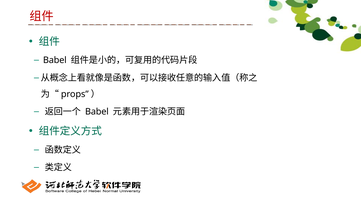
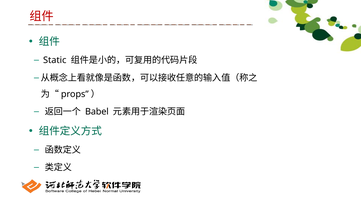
Babel at (55, 60): Babel -> Static
